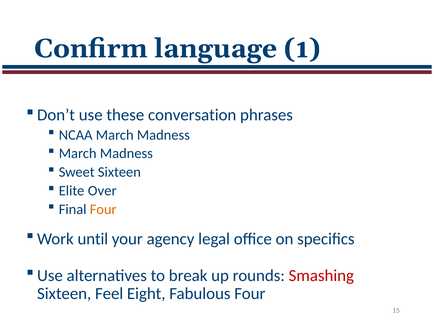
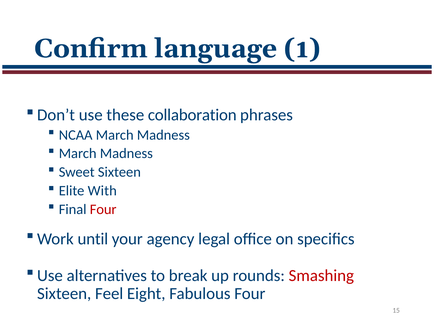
conversation: conversation -> collaboration
Over: Over -> With
Four at (103, 210) colour: orange -> red
